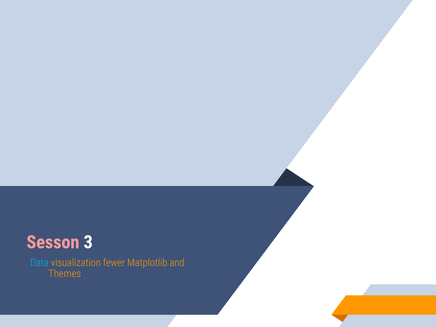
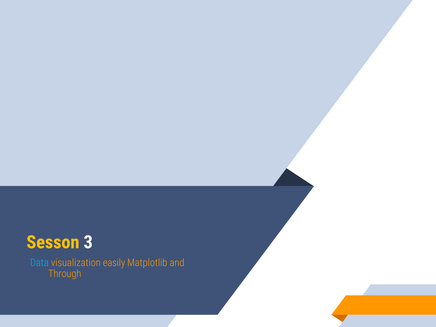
Sesson colour: pink -> yellow
fewer: fewer -> easily
Themes: Themes -> Through
